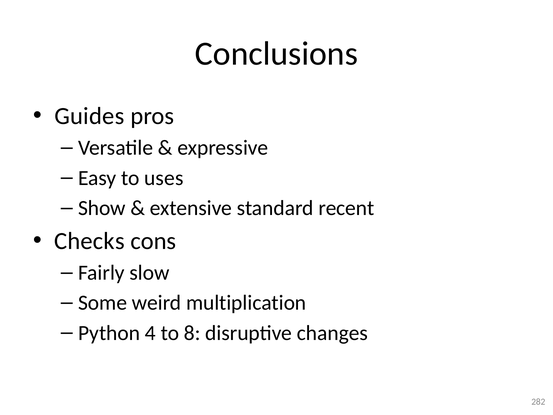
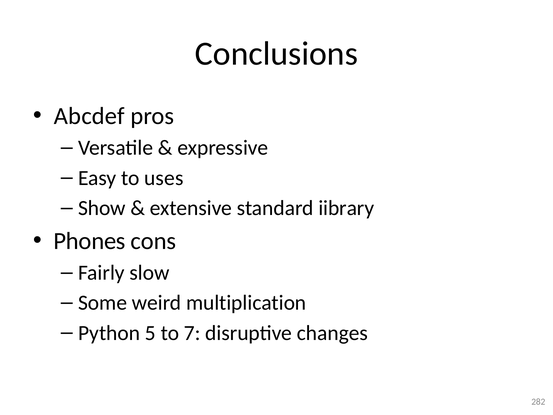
Guides: Guides -> Abcdef
recent: recent -> iibrary
Checks: Checks -> Phones
4: 4 -> 5
8: 8 -> 7
